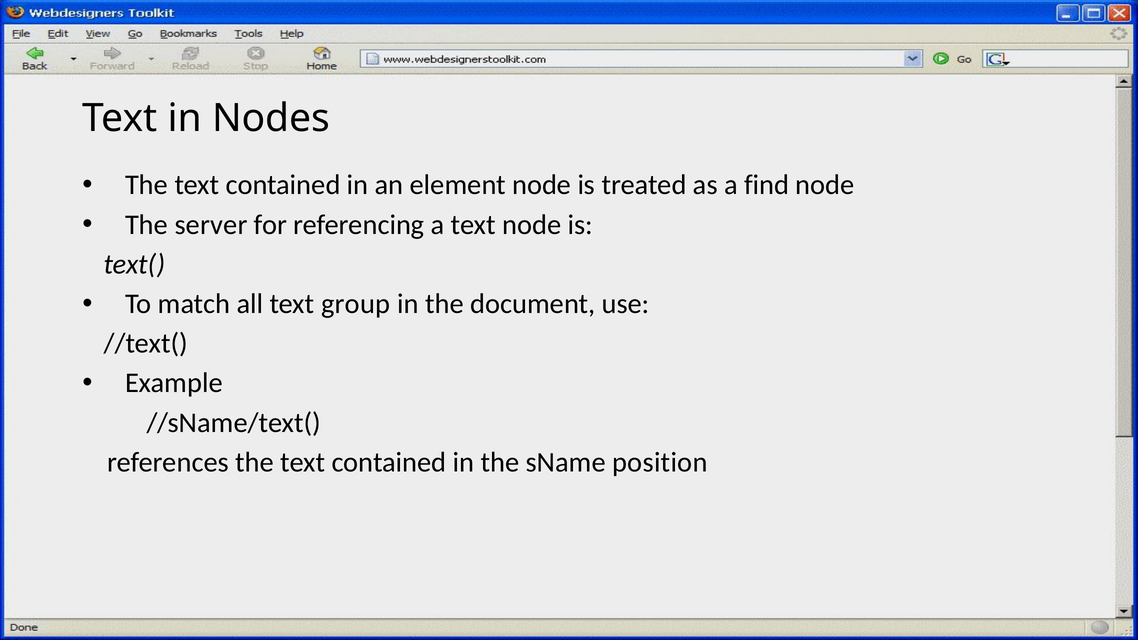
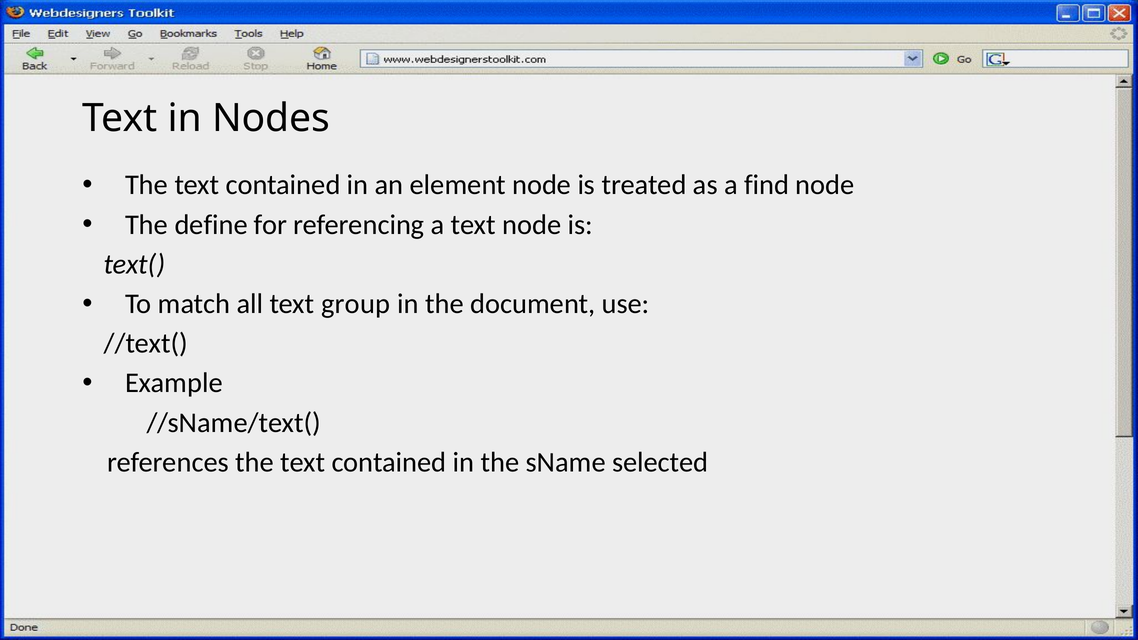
server: server -> define
position: position -> selected
